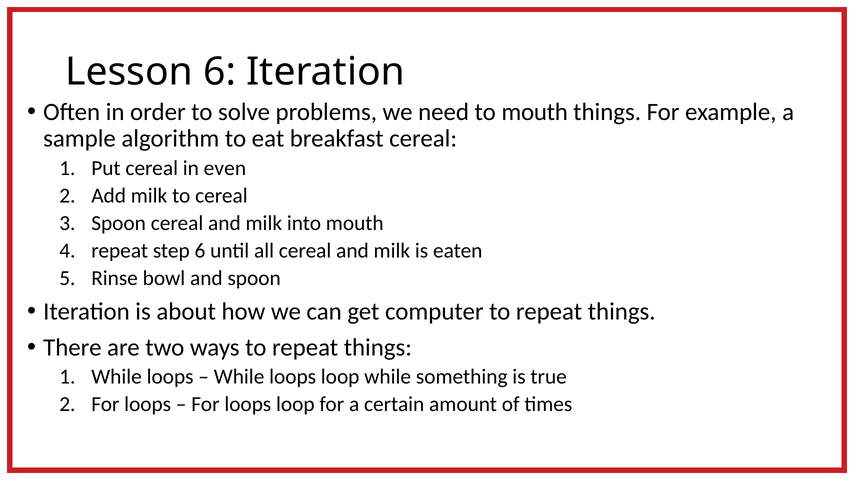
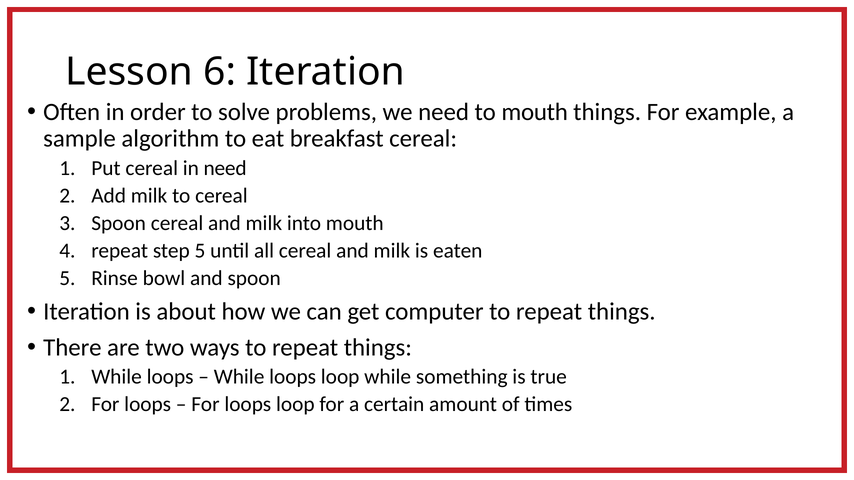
in even: even -> need
step 6: 6 -> 5
